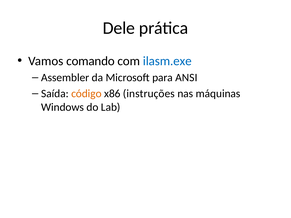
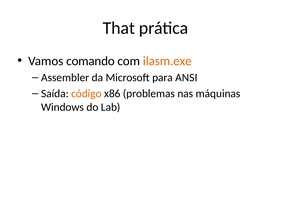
Dele: Dele -> That
ilasm.exe colour: blue -> orange
instruções: instruções -> problemas
